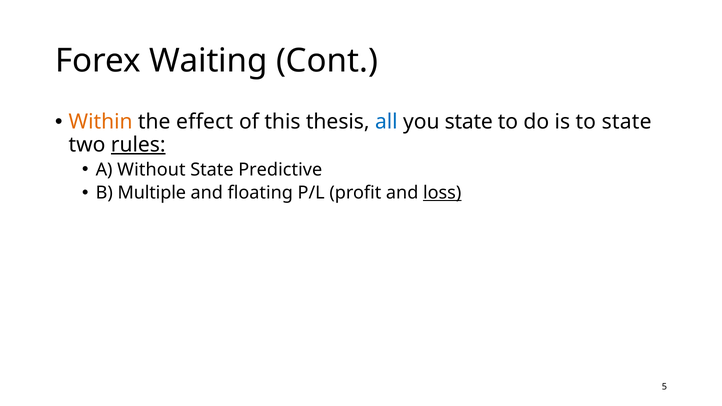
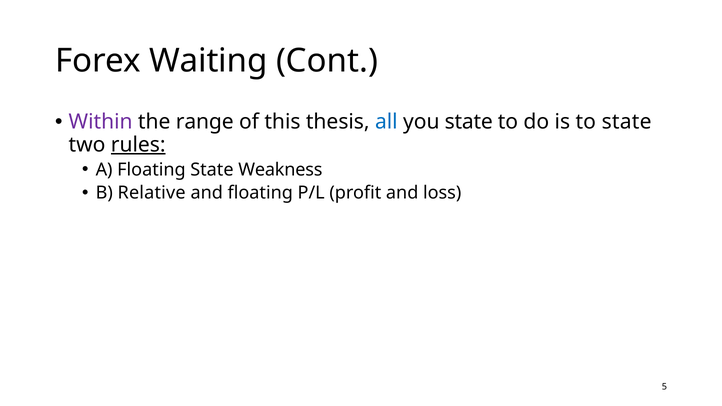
Within colour: orange -> purple
effect: effect -> range
A Without: Without -> Floating
Predictive: Predictive -> Weakness
Multiple: Multiple -> Relative
loss underline: present -> none
